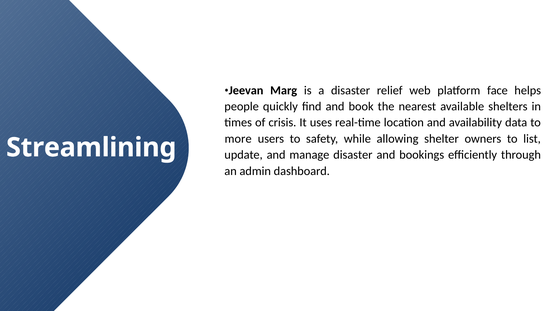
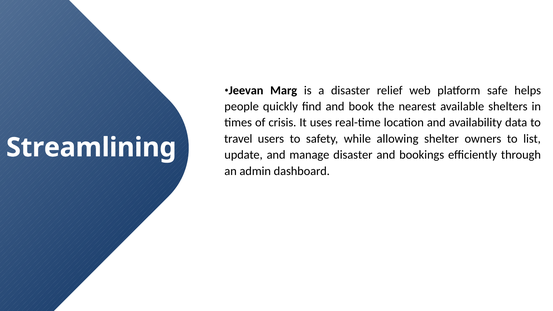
face: face -> safe
more: more -> travel
